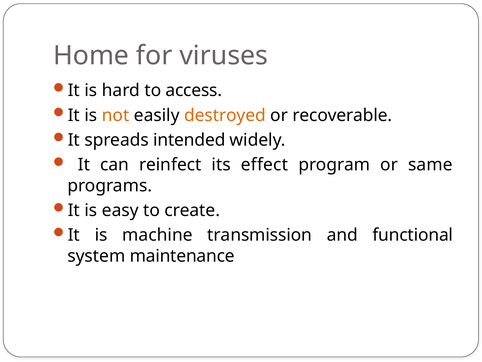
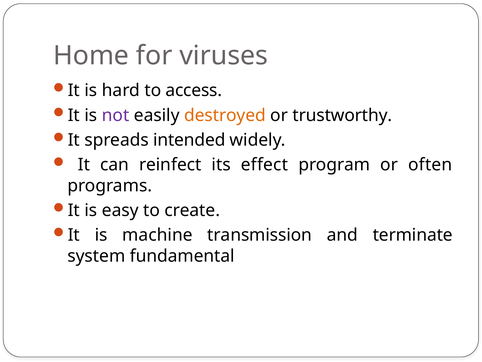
not colour: orange -> purple
recoverable: recoverable -> trustworthy
same: same -> often
functional: functional -> terminate
maintenance: maintenance -> fundamental
